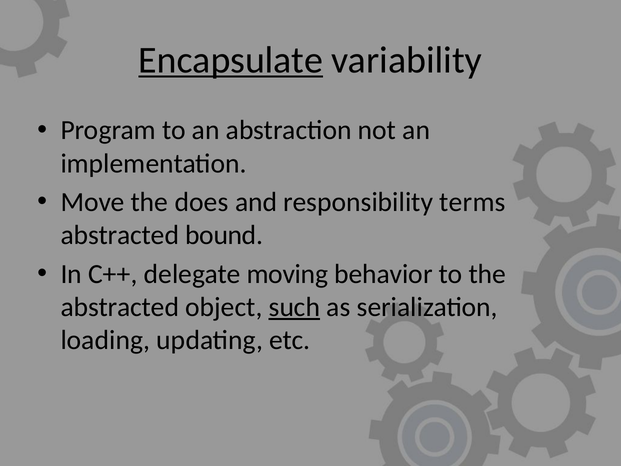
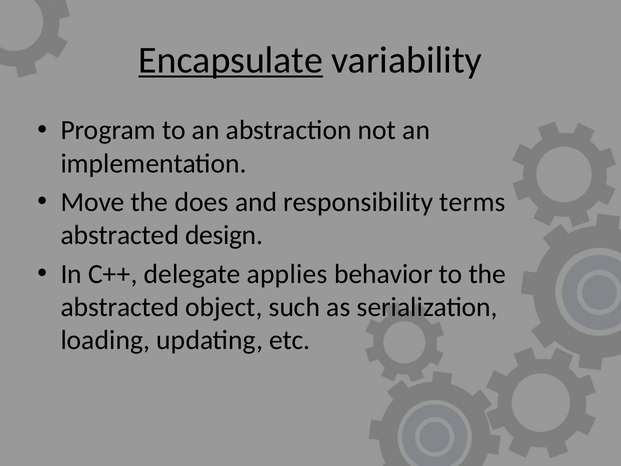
bound: bound -> design
moving: moving -> applies
such underline: present -> none
